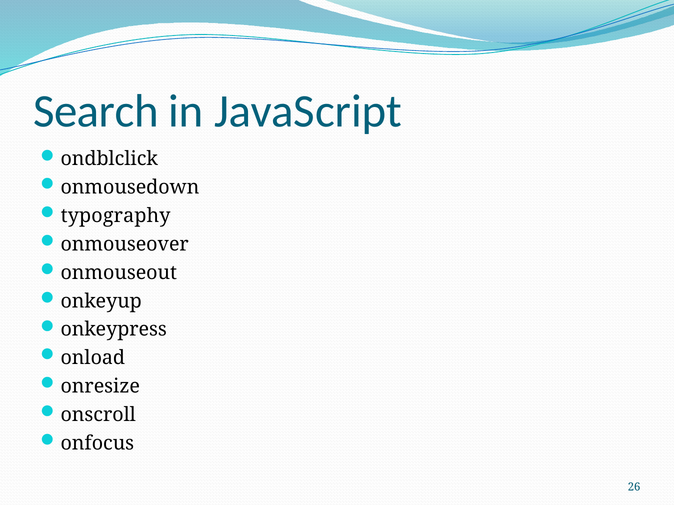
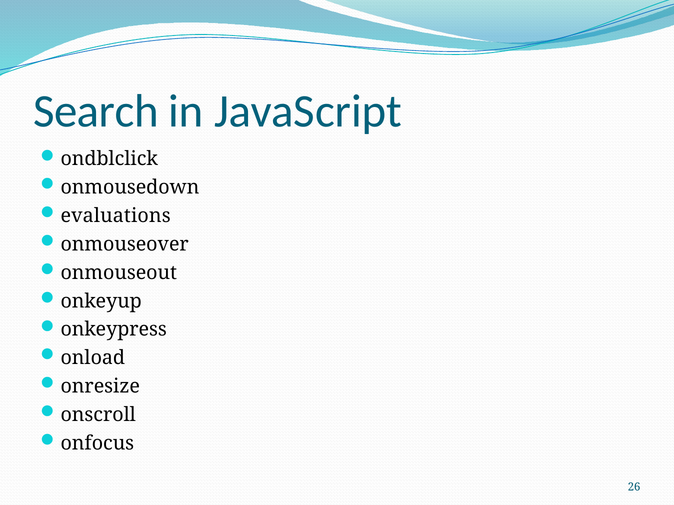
typography: typography -> evaluations
